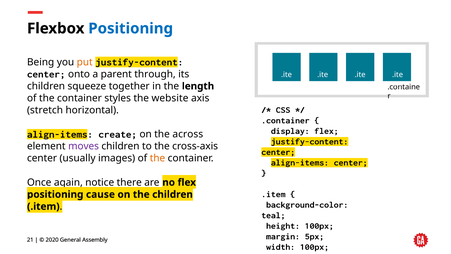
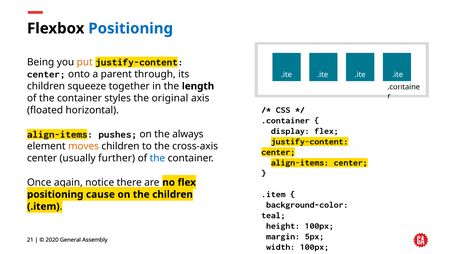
website: website -> original
stretch: stretch -> floated
create: create -> pushes
across: across -> always
moves colour: purple -> orange
images: images -> further
the at (157, 158) colour: orange -> blue
